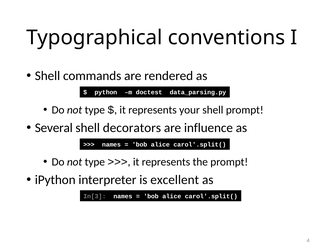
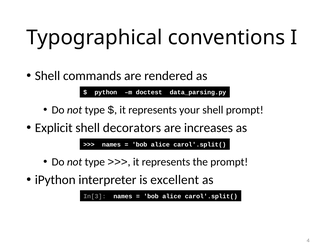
Several: Several -> Explicit
influence: influence -> increases
